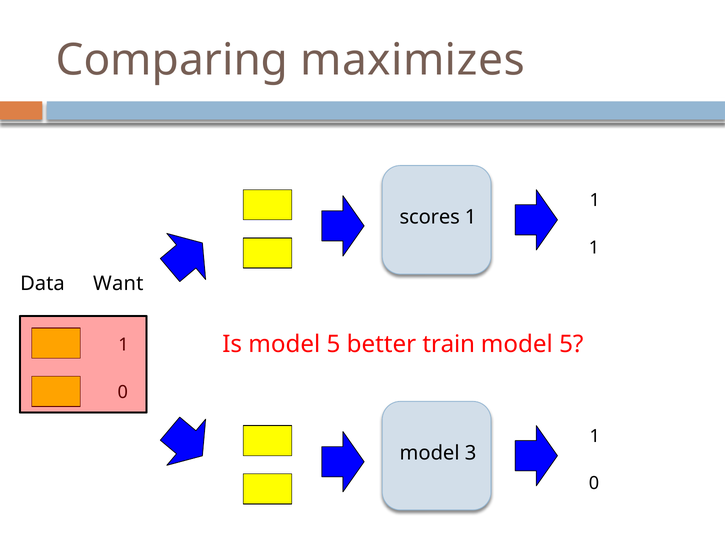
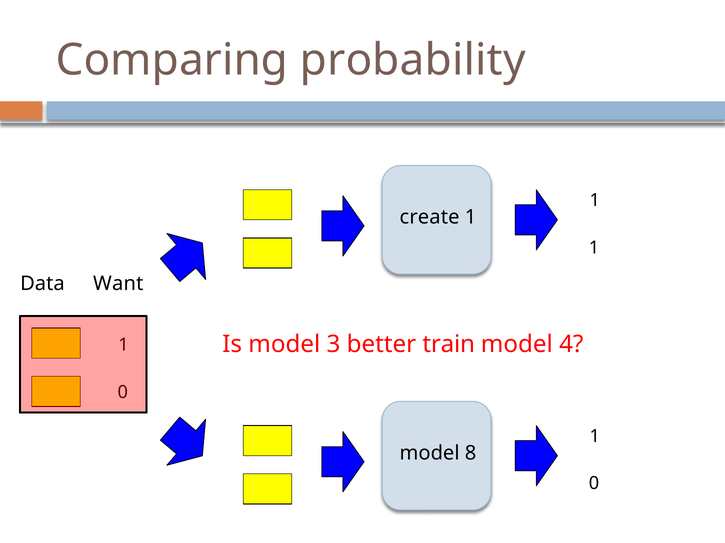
maximizes: maximizes -> probability
scores: scores -> create
Is model 5: 5 -> 3
5 at (571, 345): 5 -> 4
3: 3 -> 8
